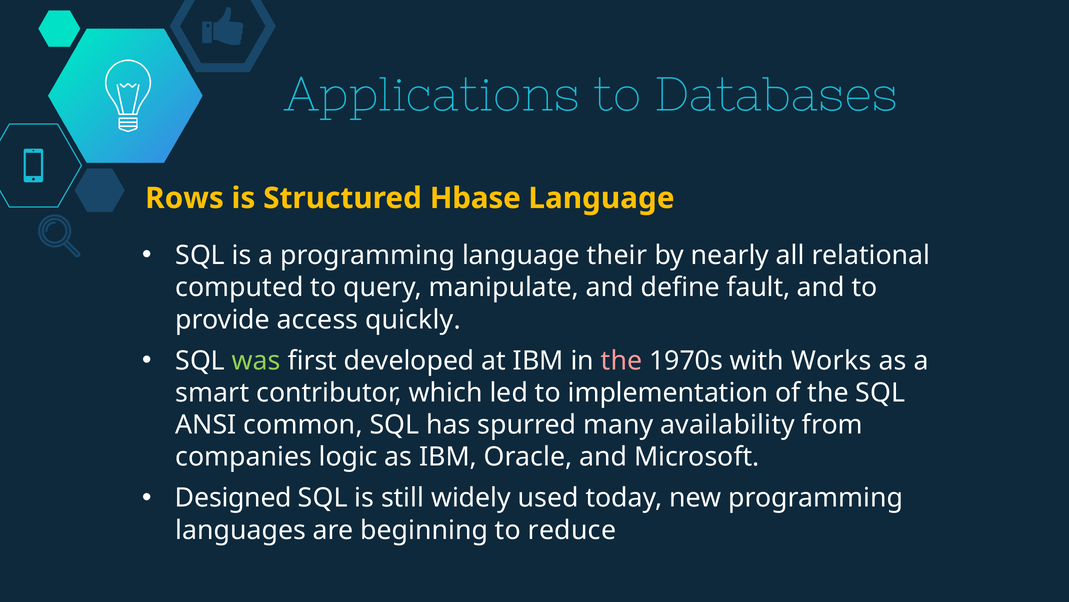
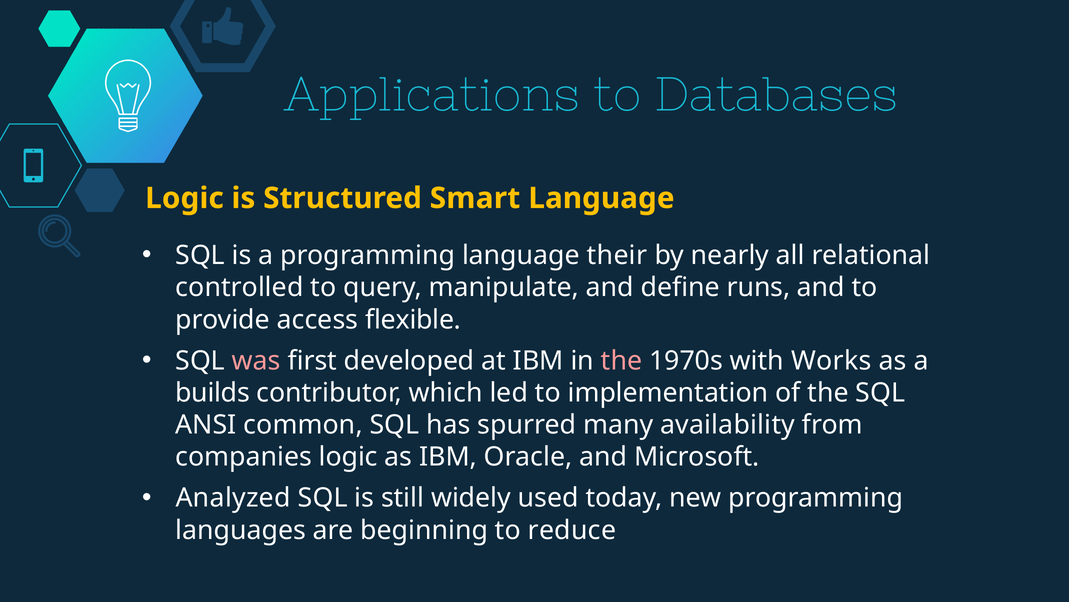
Rows at (184, 198): Rows -> Logic
Hbase: Hbase -> Smart
computed: computed -> controlled
fault: fault -> runs
quickly: quickly -> flexible
was colour: light green -> pink
smart: smart -> builds
Designed: Designed -> Analyzed
